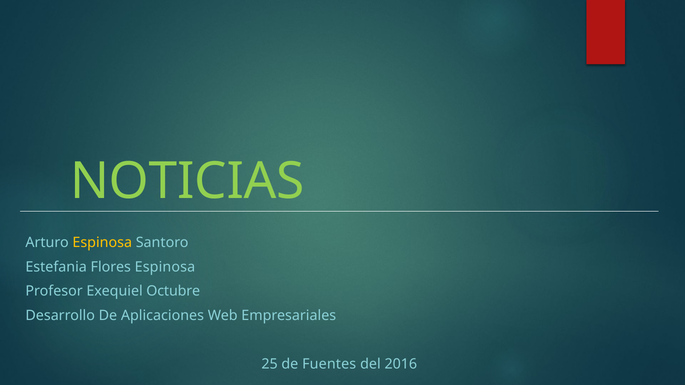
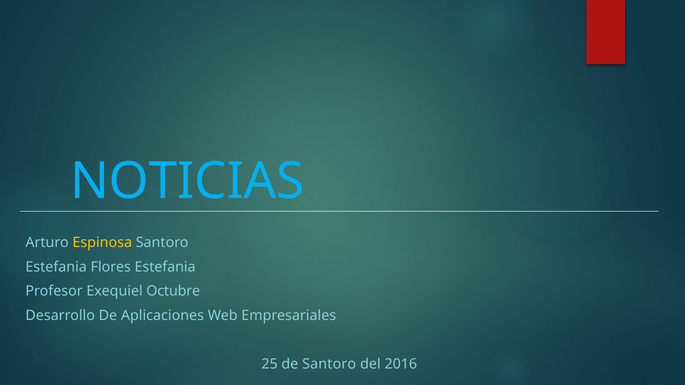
NOTICIAS colour: light green -> light blue
Flores Espinosa: Espinosa -> Estefania
de Fuentes: Fuentes -> Santoro
